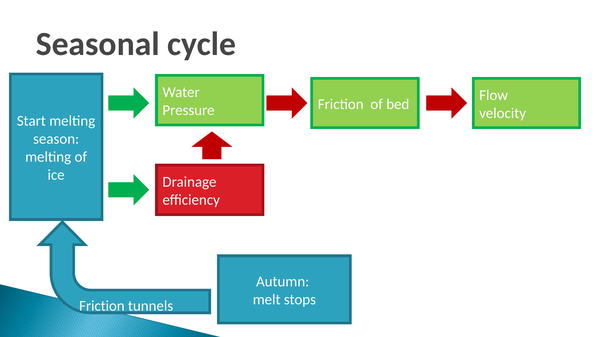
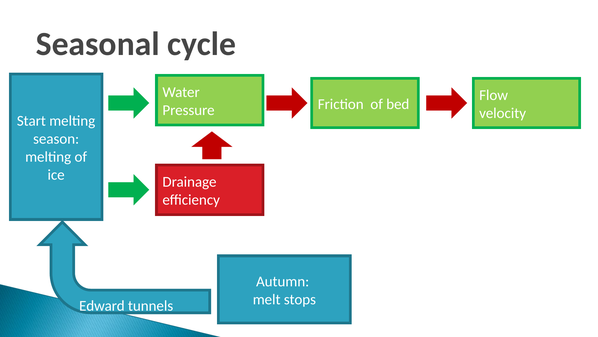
Friction at (102, 305): Friction -> Edward
